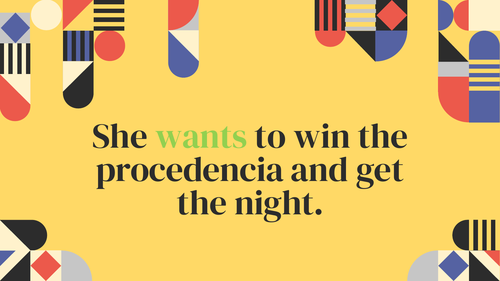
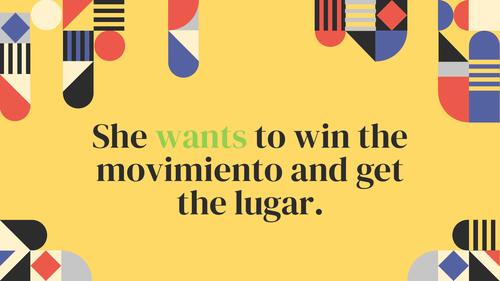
procedencia: procedencia -> movimiento
night: night -> lugar
